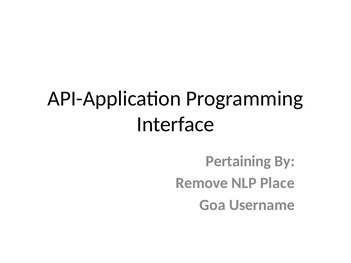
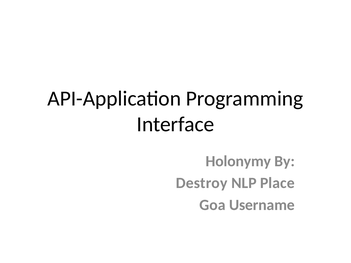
Pertaining: Pertaining -> Holonymy
Remove: Remove -> Destroy
